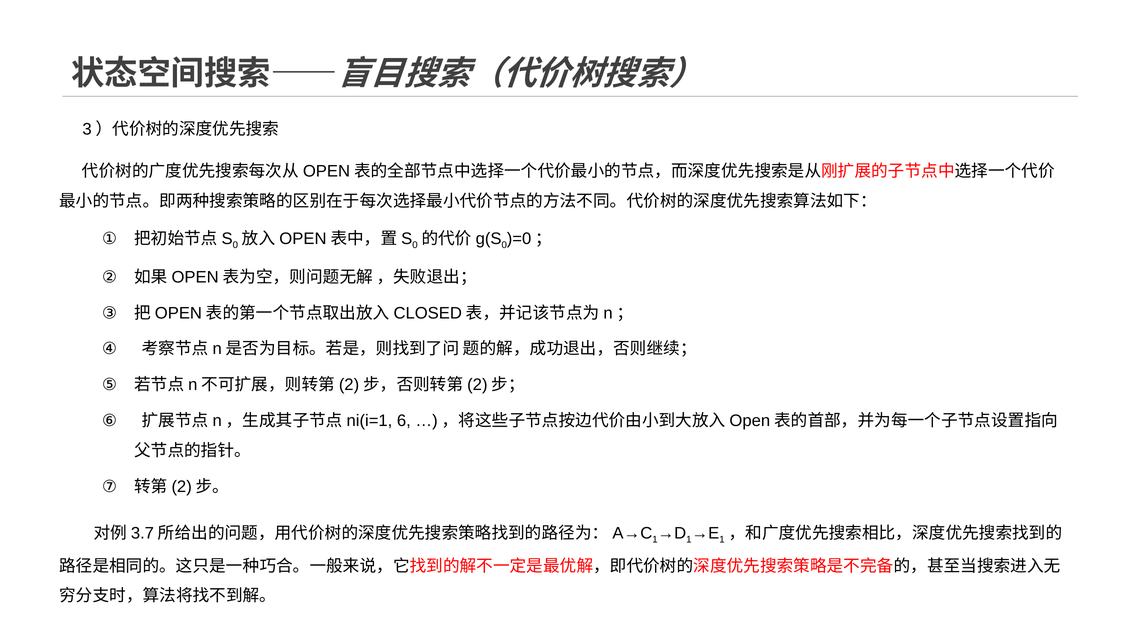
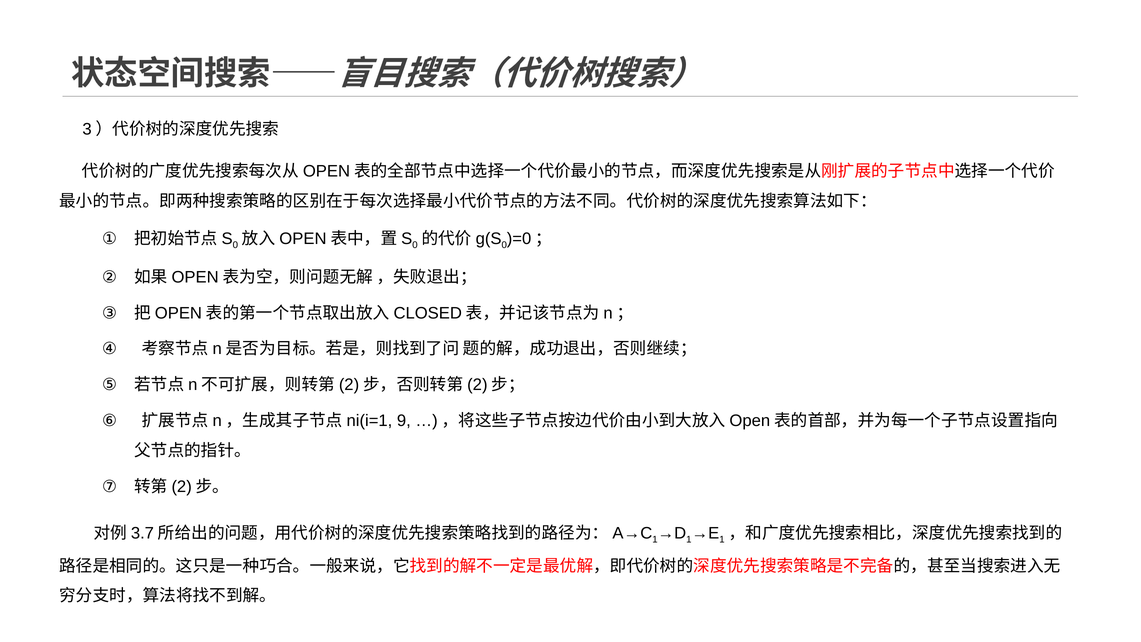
6: 6 -> 9
